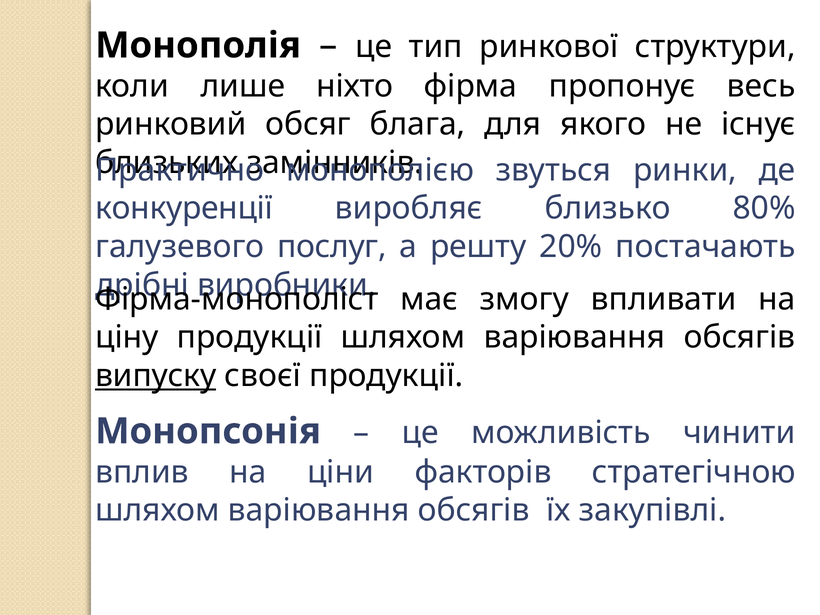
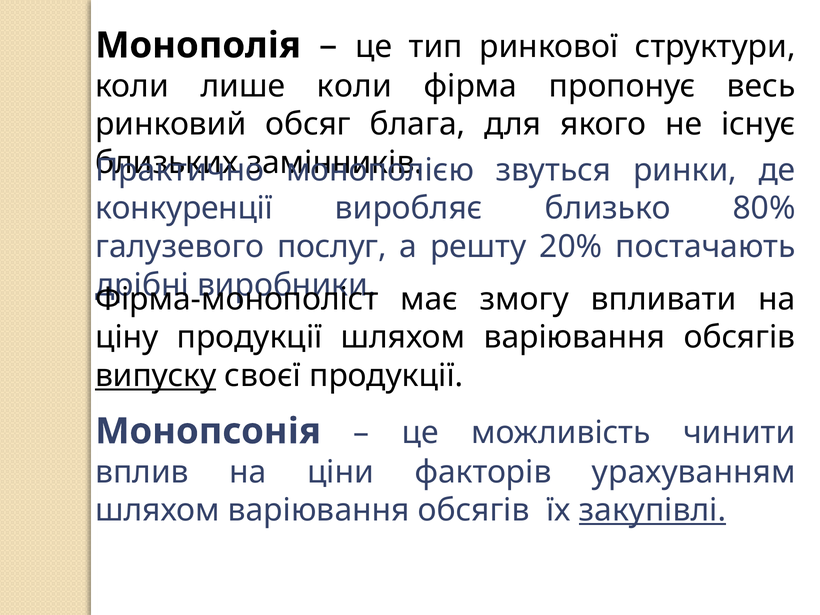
лише ніхто: ніхто -> коли
стратегічною: стратегічною -> урахуванням
закупівлі underline: none -> present
